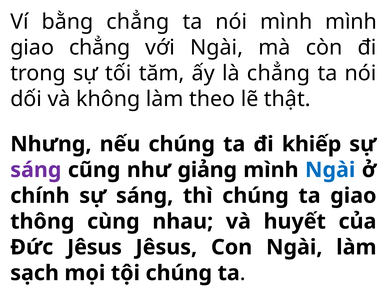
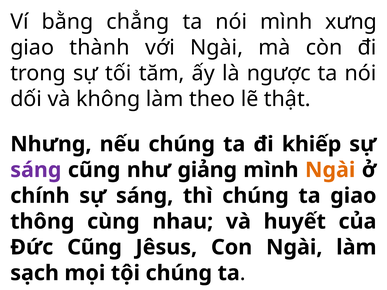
mình mình: mình -> xưng
giao chẳng: chẳng -> thành
là chẳng: chẳng -> ngược
Ngài at (330, 170) colour: blue -> orange
Đức Jêsus: Jêsus -> Cũng
